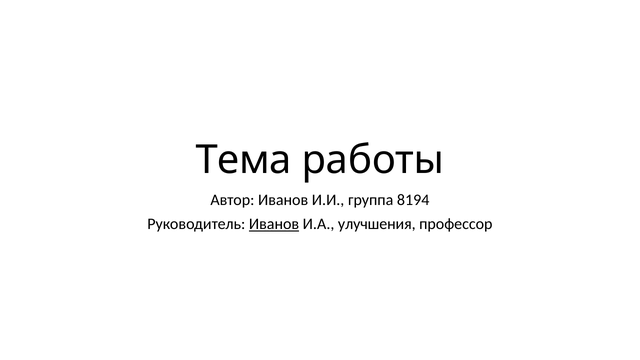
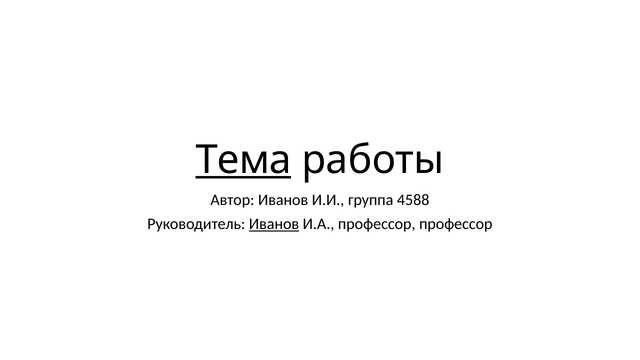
Тема underline: none -> present
8194: 8194 -> 4588
И.А улучшения: улучшения -> профессор
